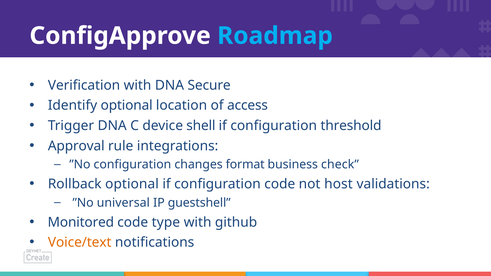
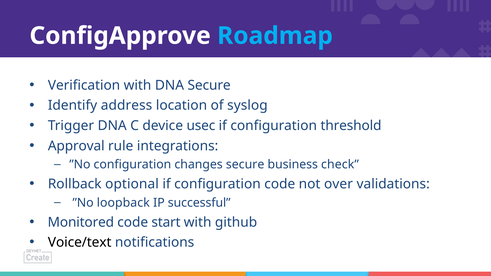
Identify optional: optional -> address
access: access -> syslog
shell: shell -> usec
changes format: format -> secure
host: host -> over
universal: universal -> loopback
guestshell: guestshell -> successful
type: type -> start
Voice/text colour: orange -> black
